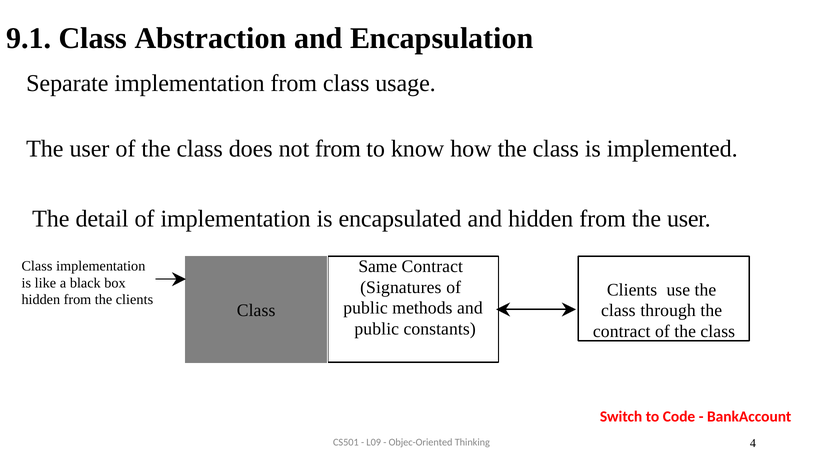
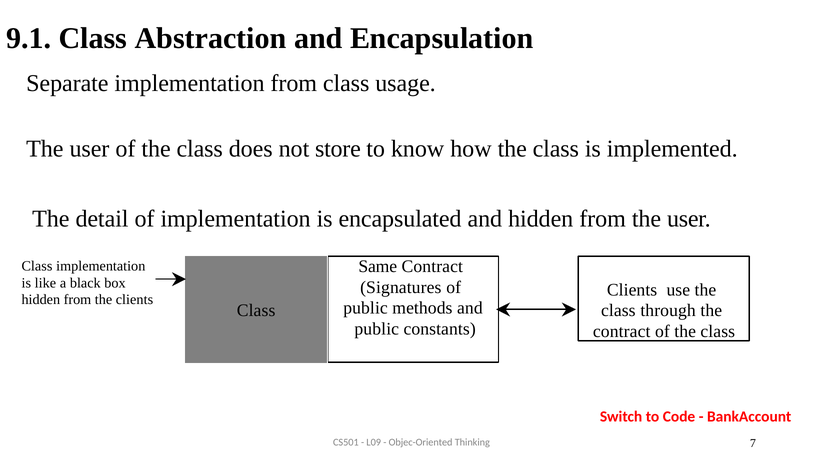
not from: from -> store
4: 4 -> 7
